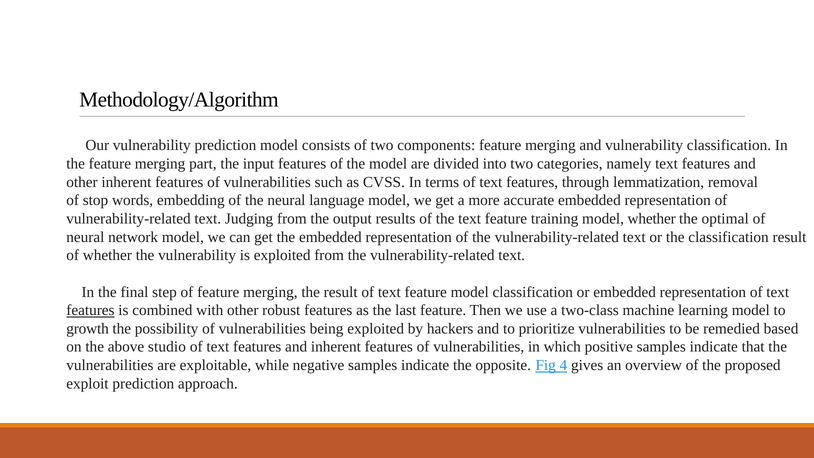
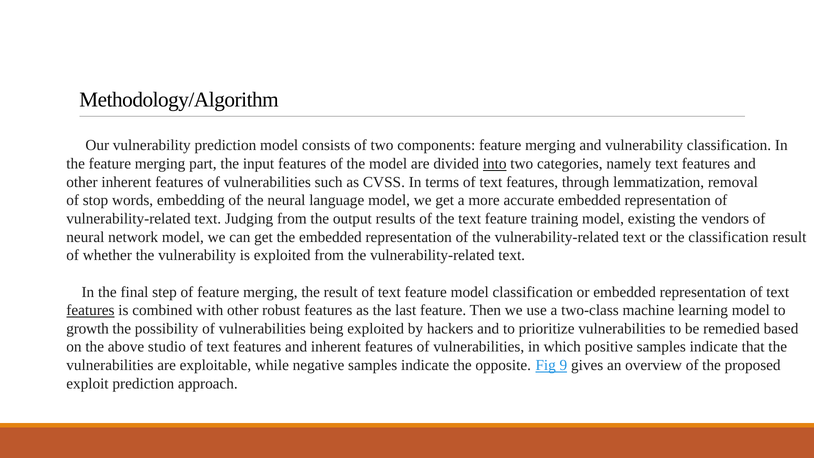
into underline: none -> present
model whether: whether -> existing
optimal: optimal -> vendors
4: 4 -> 9
